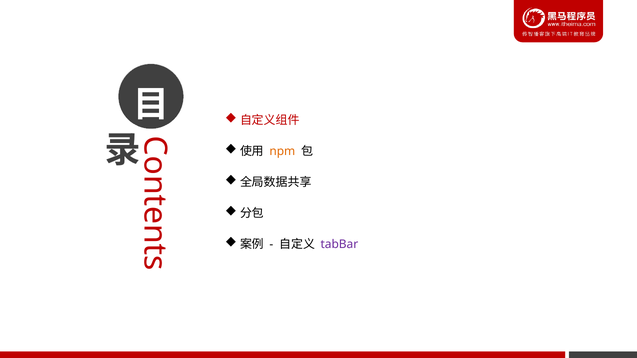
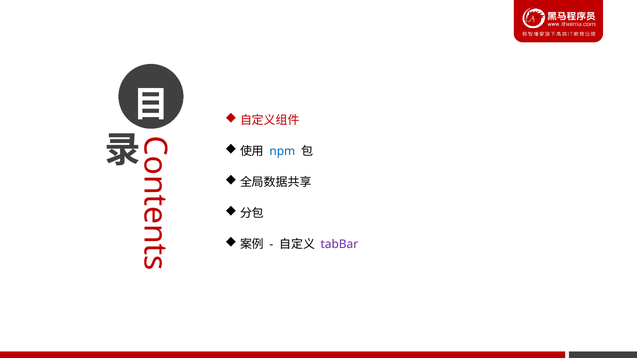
npm colour: orange -> blue
